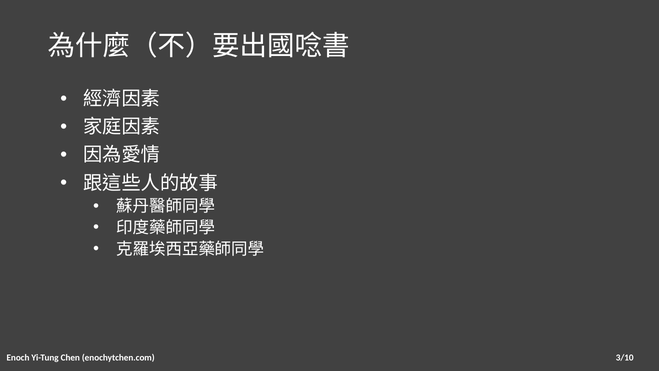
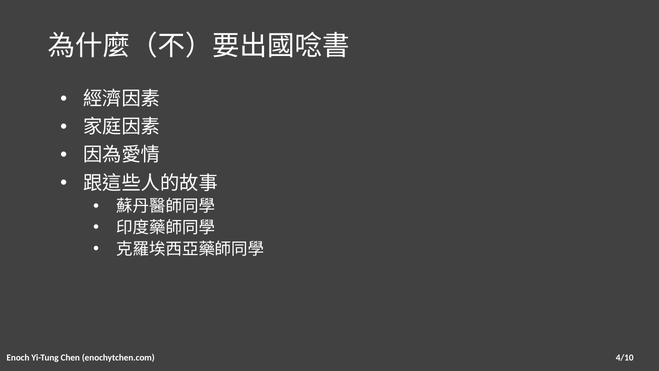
3/10: 3/10 -> 4/10
